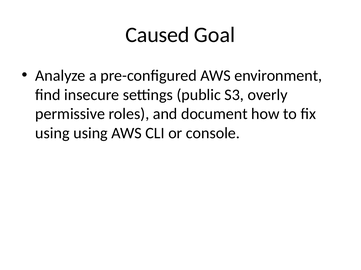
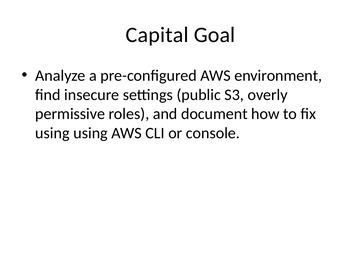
Caused: Caused -> Capital
